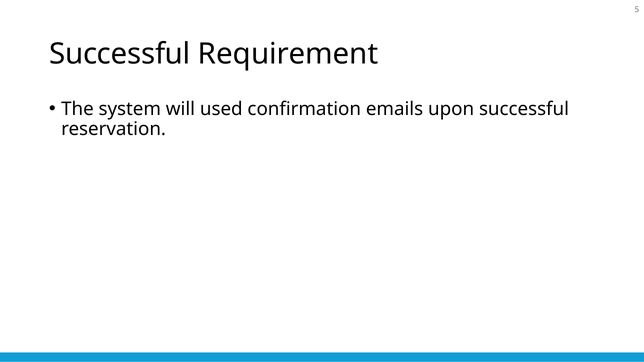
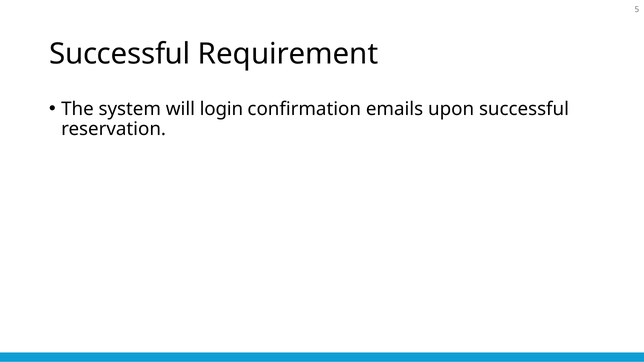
used: used -> login
